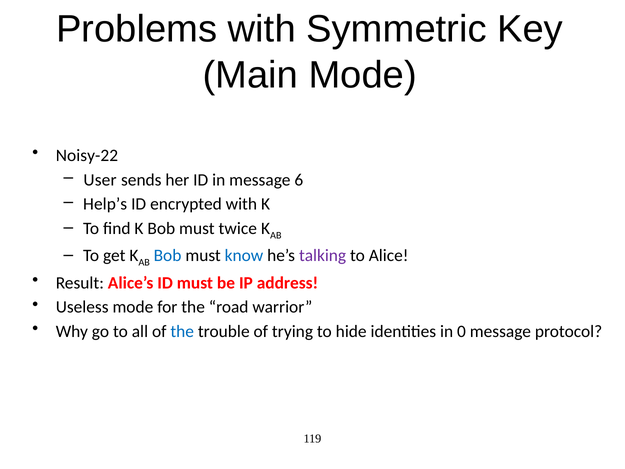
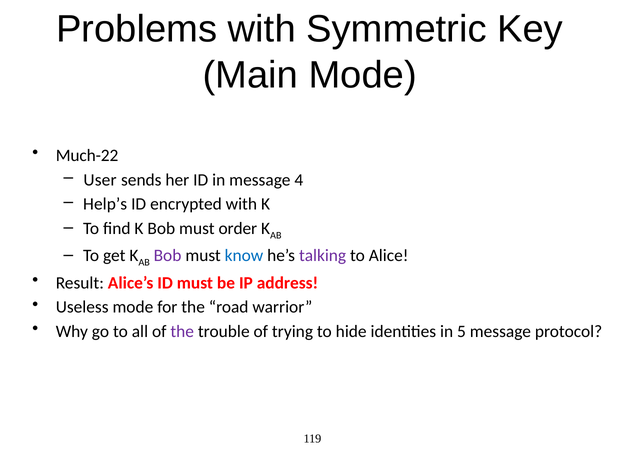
Noisy-22: Noisy-22 -> Much-22
6: 6 -> 4
twice: twice -> order
Bob at (168, 256) colour: blue -> purple
the at (182, 331) colour: blue -> purple
0: 0 -> 5
